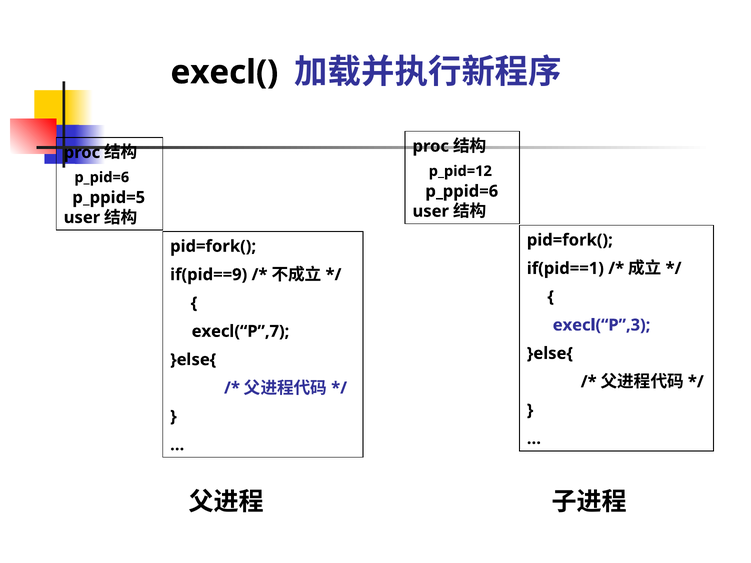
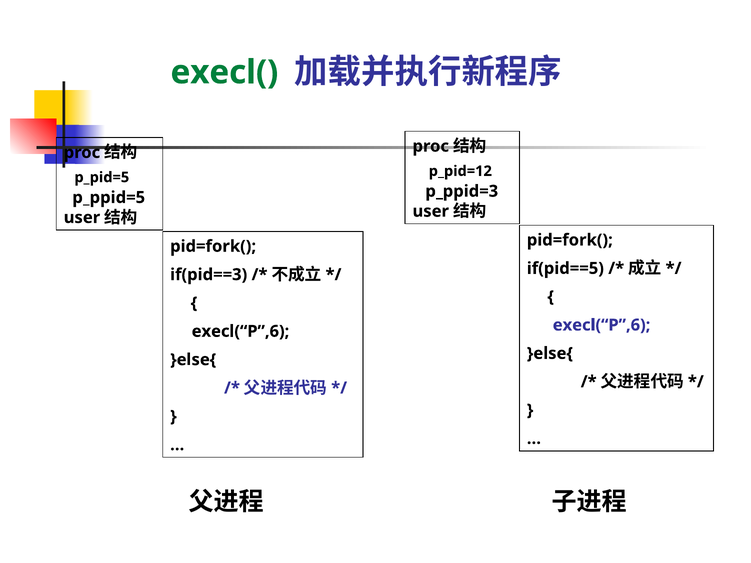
execl( colour: black -> green
p_pid=6: p_pid=6 -> p_pid=5
p_ppid=6: p_ppid=6 -> p_ppid=3
if(pid==1: if(pid==1 -> if(pid==5
if(pid==9: if(pid==9 -> if(pid==3
execl(“P”,3 at (602, 325): execl(“P”,3 -> execl(“P”,6
execl(“P”,7 at (240, 331): execl(“P”,7 -> execl(“P”,6
